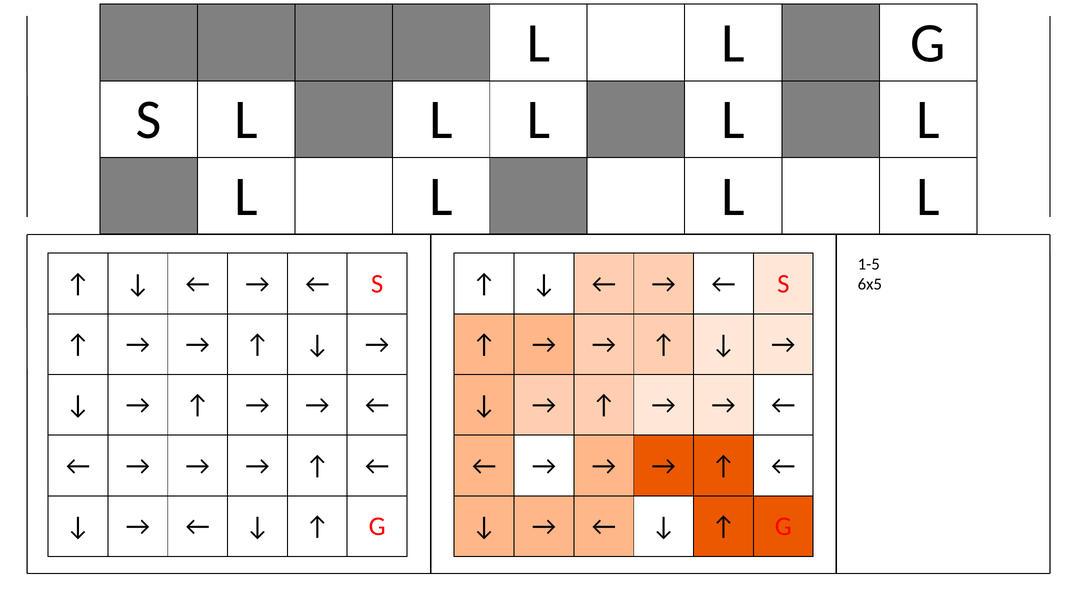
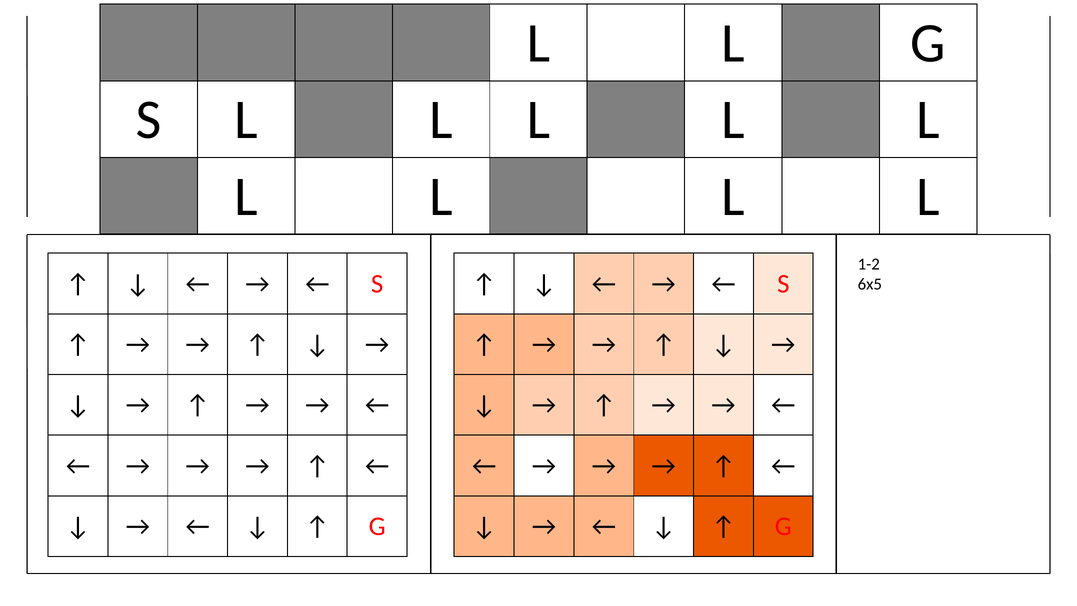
1-5: 1-5 -> 1-2
